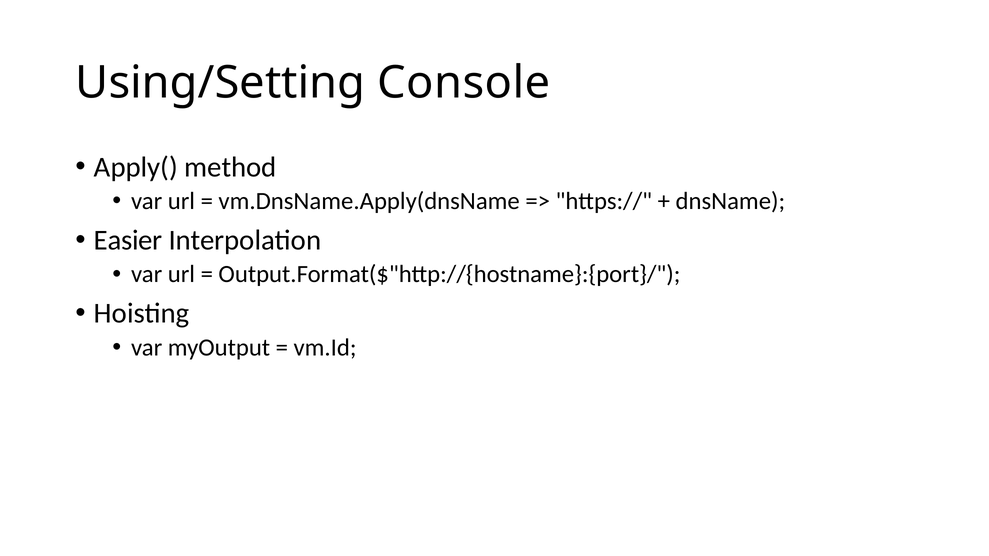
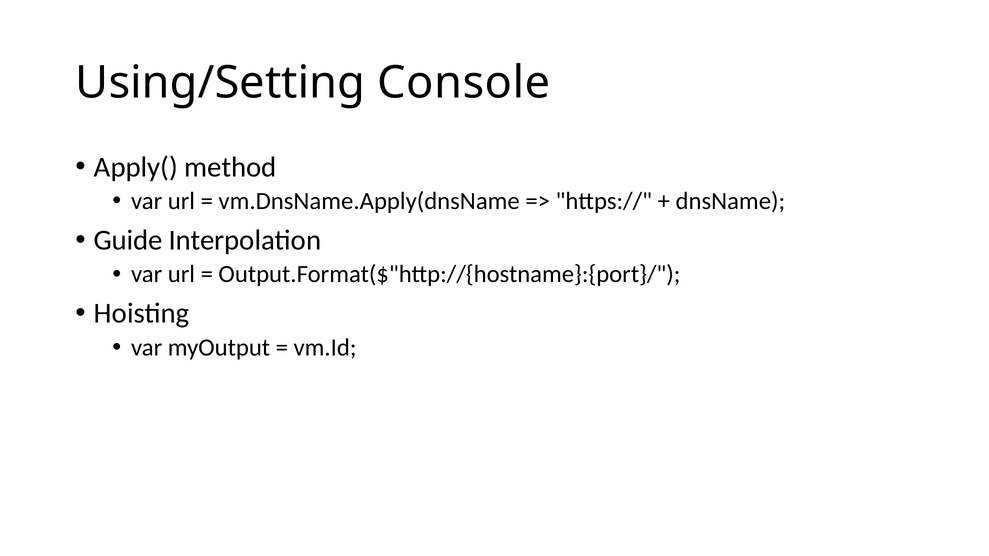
Easier: Easier -> Guide
